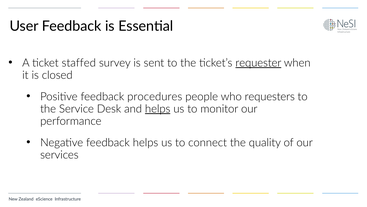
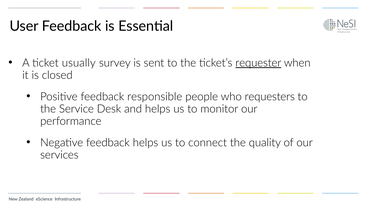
staffed: staffed -> usually
procedures: procedures -> responsible
helps at (158, 109) underline: present -> none
